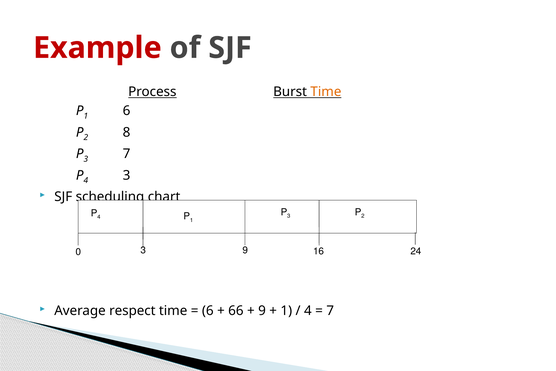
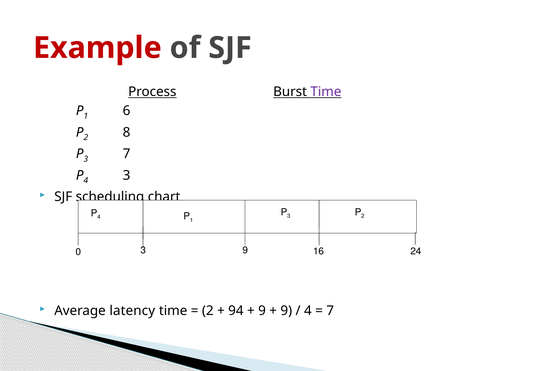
Time at (326, 92) colour: orange -> purple
respect: respect -> latency
6 at (208, 311): 6 -> 2
66: 66 -> 94
1 at (286, 311): 1 -> 9
